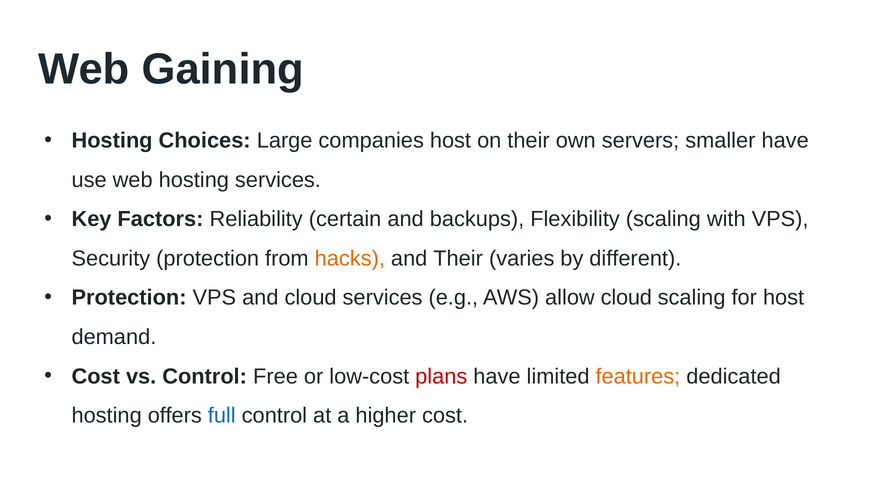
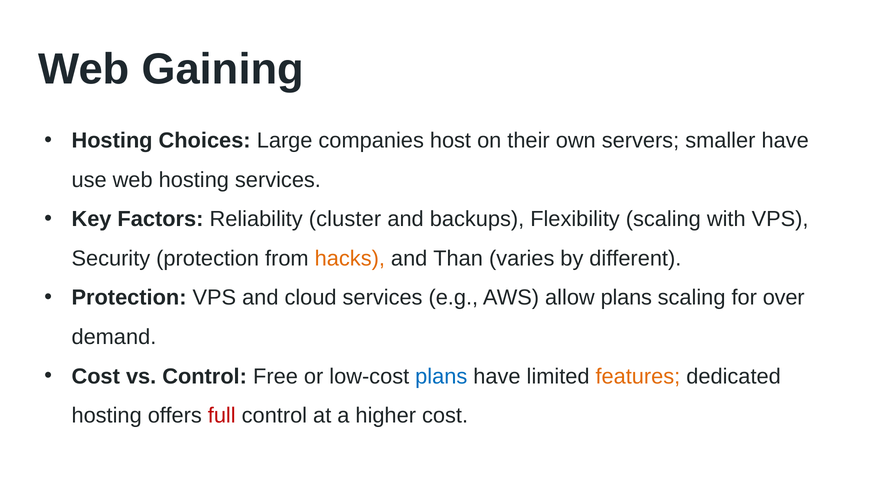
certain: certain -> cluster
and Their: Their -> Than
allow cloud: cloud -> plans
for host: host -> over
plans at (441, 376) colour: red -> blue
full colour: blue -> red
